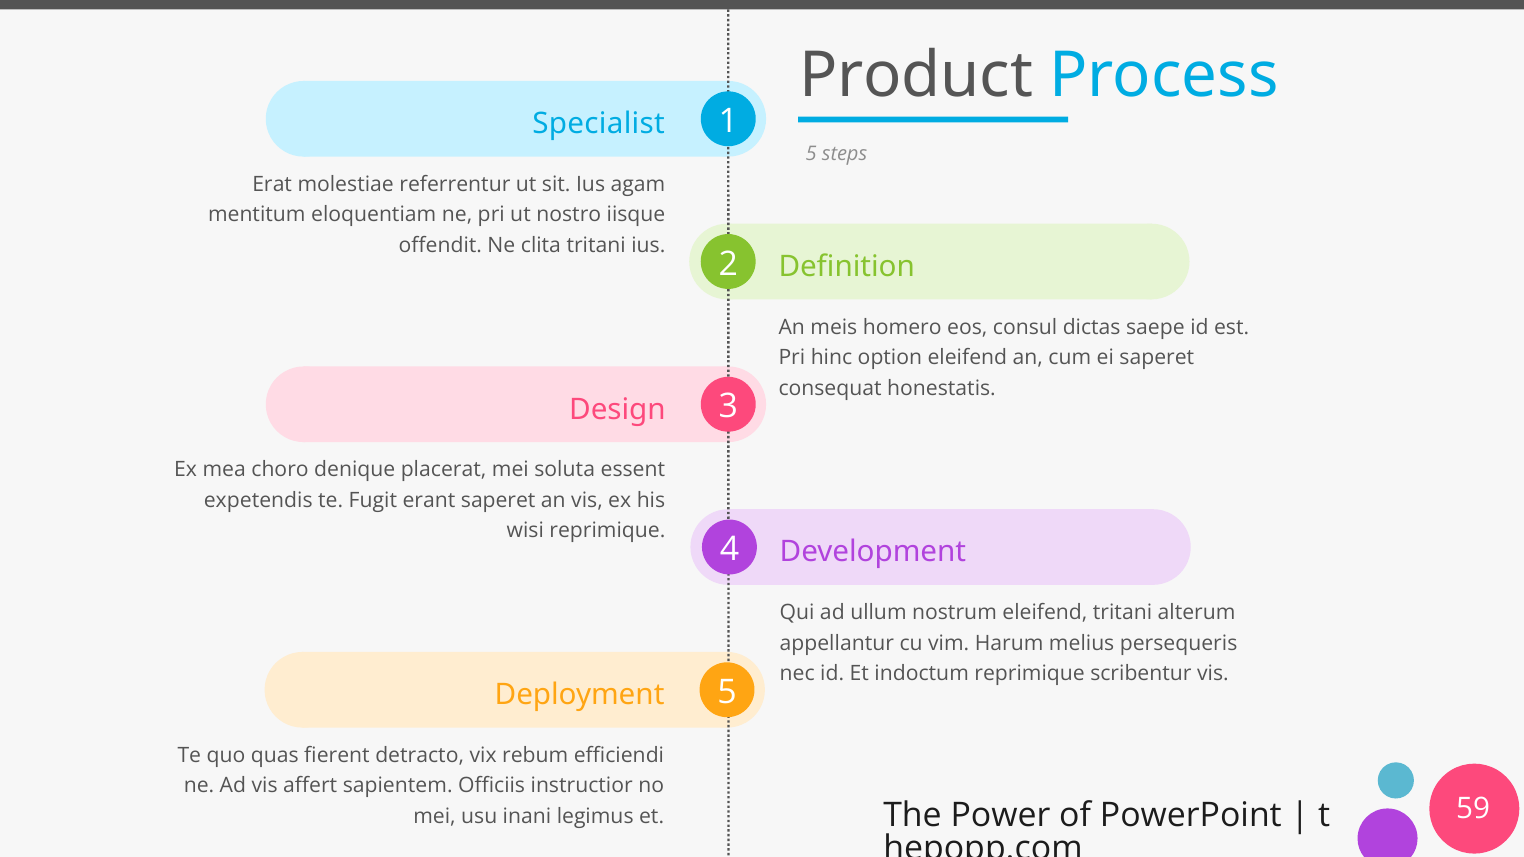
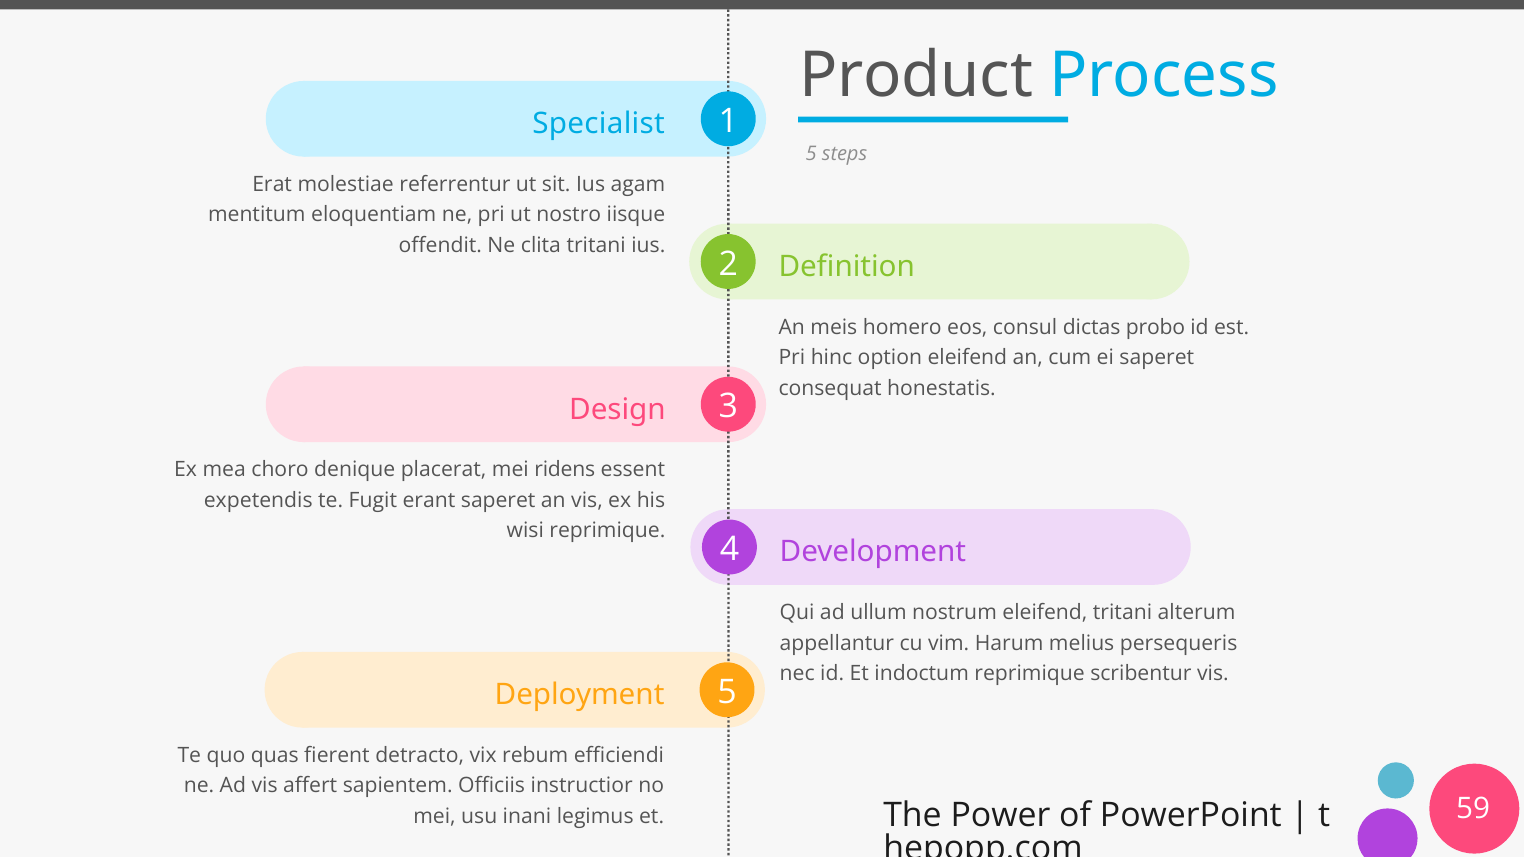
saepe: saepe -> probo
soluta: soluta -> ridens
